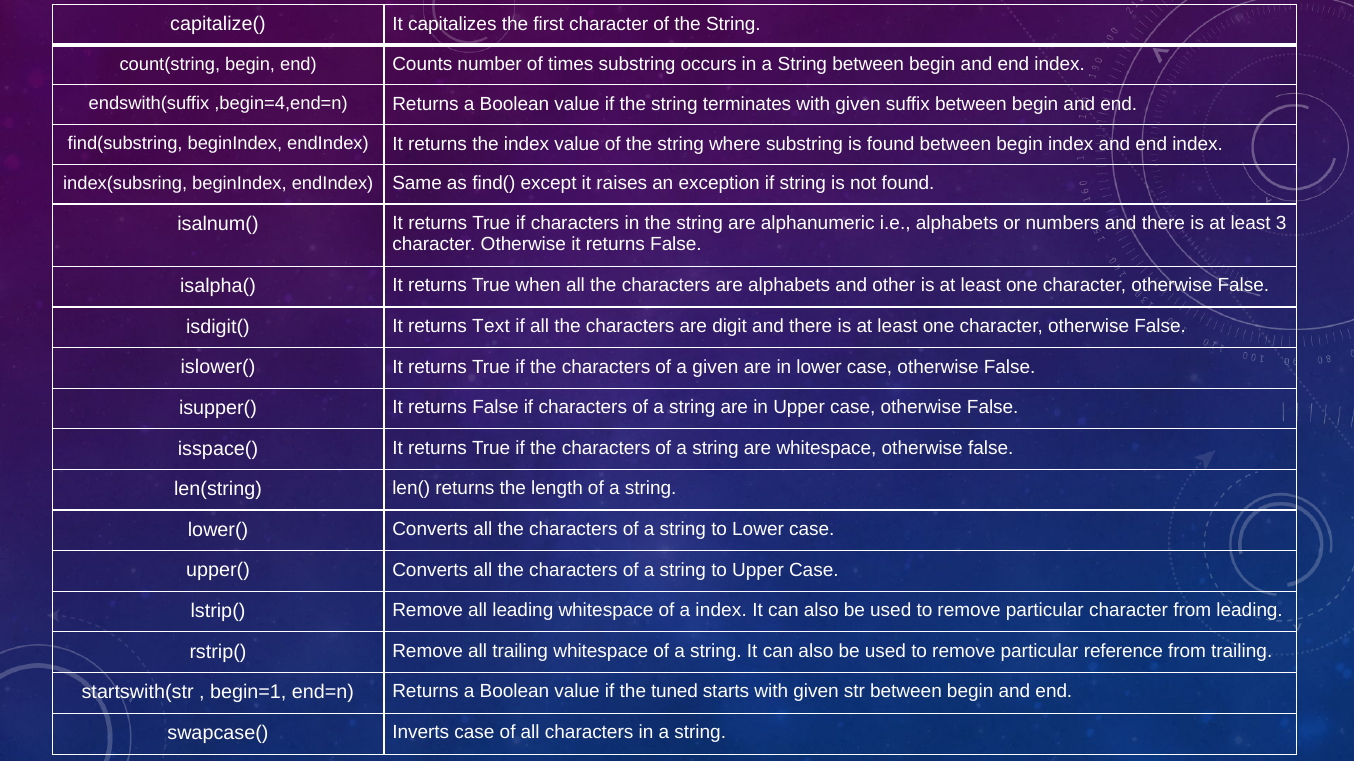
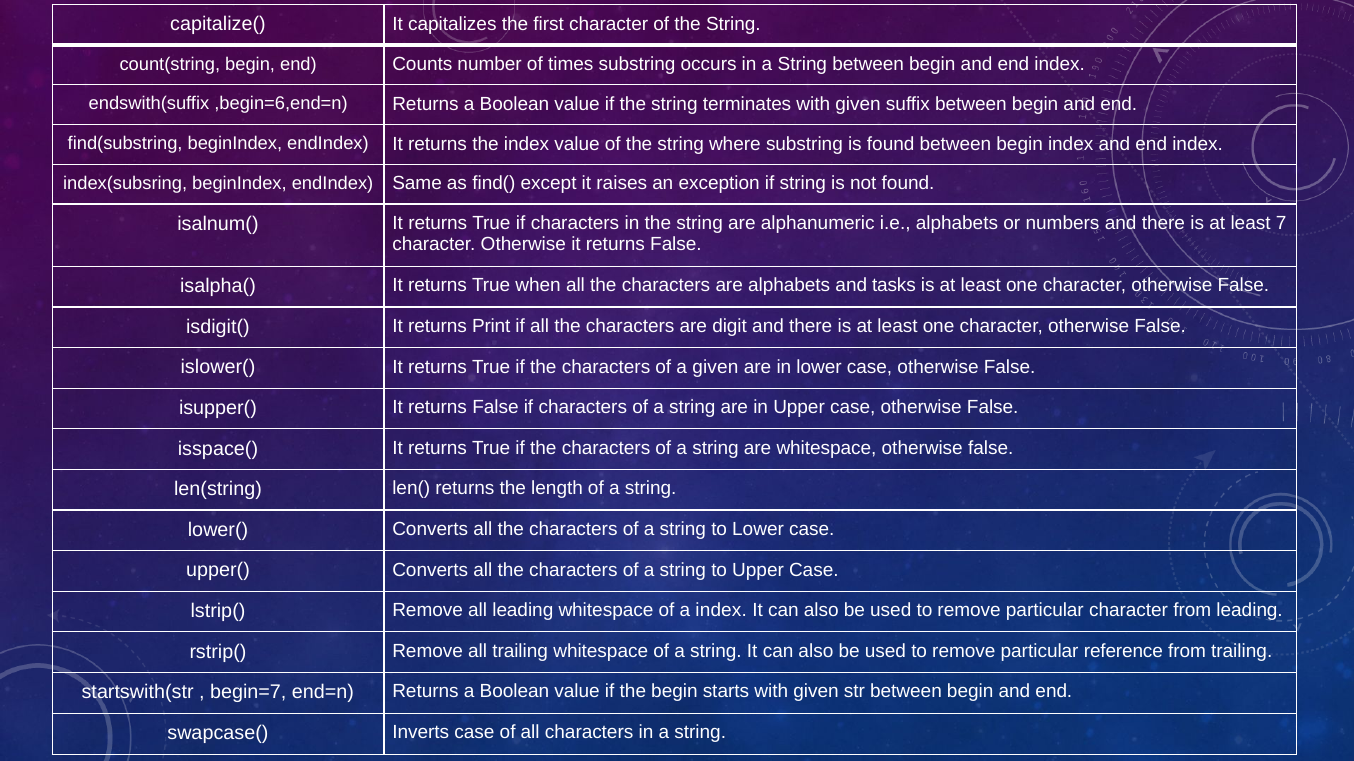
,begin=4,end=n: ,begin=4,end=n -> ,begin=6,end=n
3: 3 -> 7
other: other -> tasks
Text: Text -> Print
begin=1: begin=1 -> begin=7
the tuned: tuned -> begin
